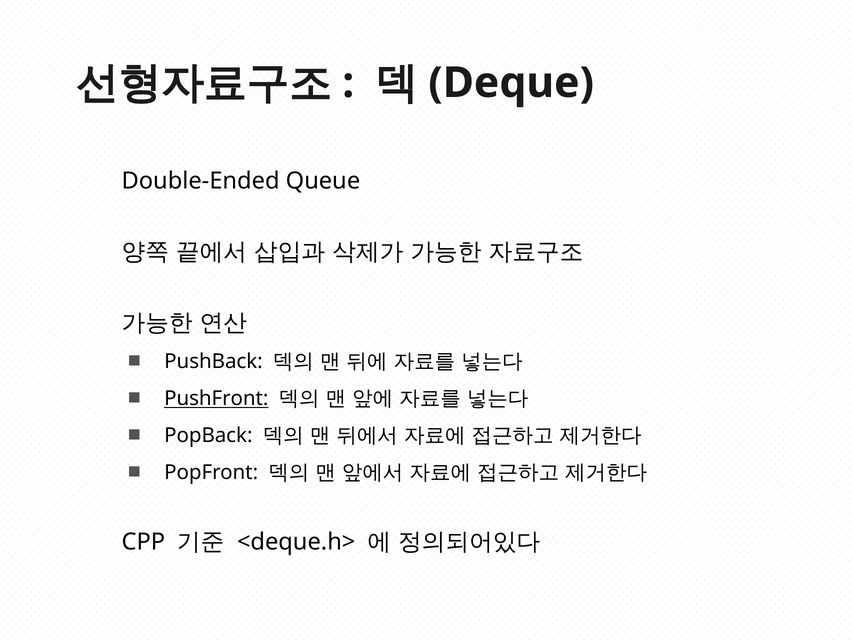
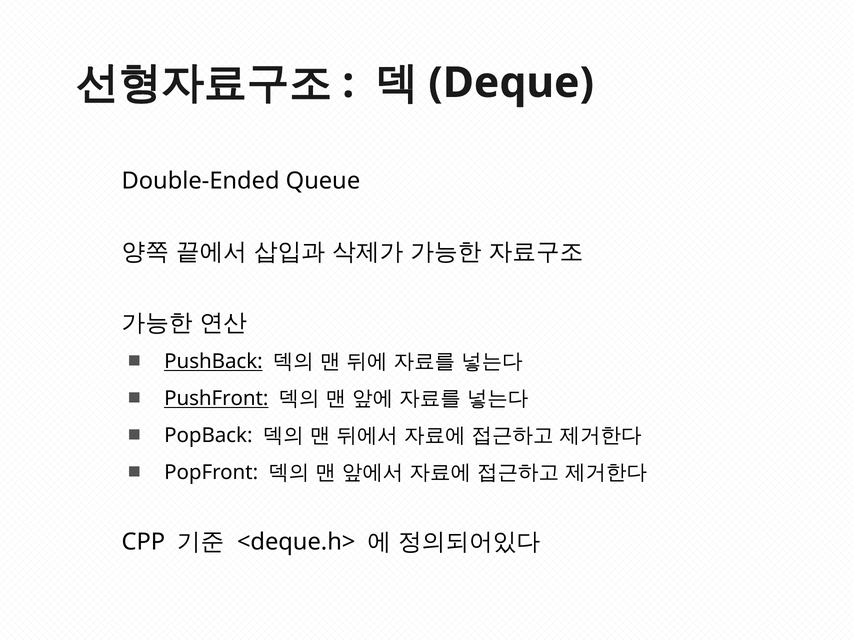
PushBack underline: none -> present
